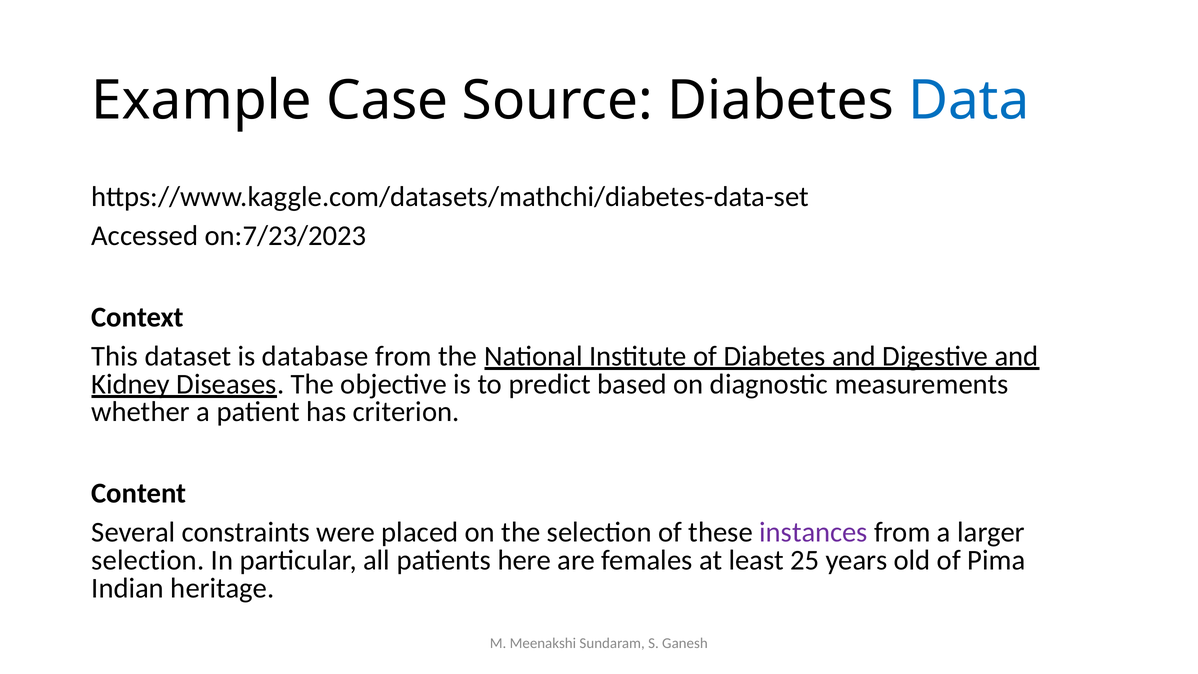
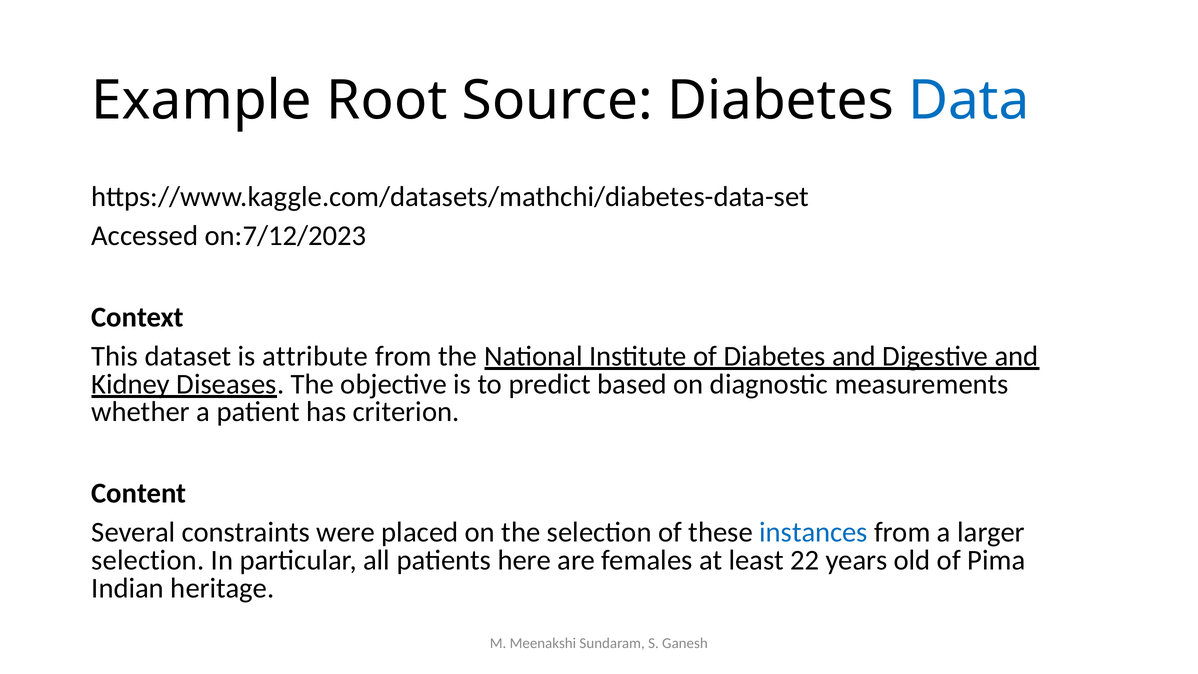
Case: Case -> Root
on:7/23/2023: on:7/23/2023 -> on:7/12/2023
database: database -> attribute
instances colour: purple -> blue
25: 25 -> 22
